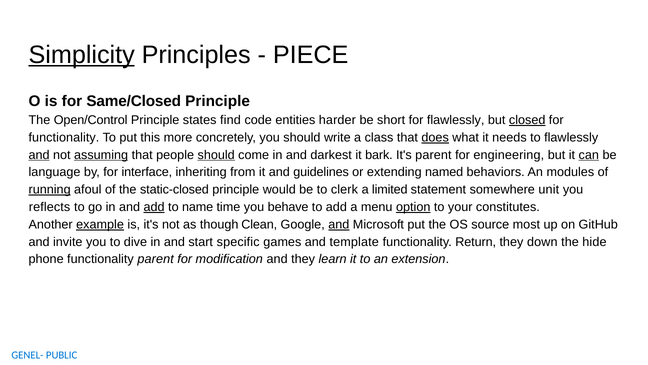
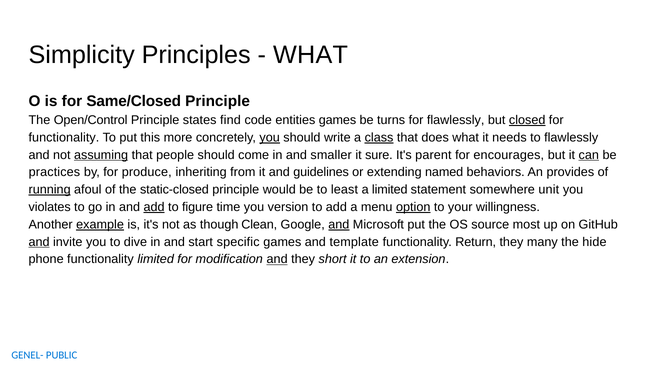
Simplicity underline: present -> none
PIECE at (311, 55): PIECE -> WHAT
entities harder: harder -> games
short: short -> turns
you at (270, 137) underline: none -> present
class underline: none -> present
does underline: present -> none
and at (39, 155) underline: present -> none
should at (216, 155) underline: present -> none
darkest: darkest -> smaller
bark: bark -> sure
engineering: engineering -> encourages
language: language -> practices
interface: interface -> produce
modules: modules -> provides
clerk: clerk -> least
reflects: reflects -> violates
name: name -> figure
behave: behave -> version
constitutes: constitutes -> willingness
and at (39, 242) underline: none -> present
down: down -> many
functionality parent: parent -> limited
and at (277, 259) underline: none -> present
learn: learn -> short
